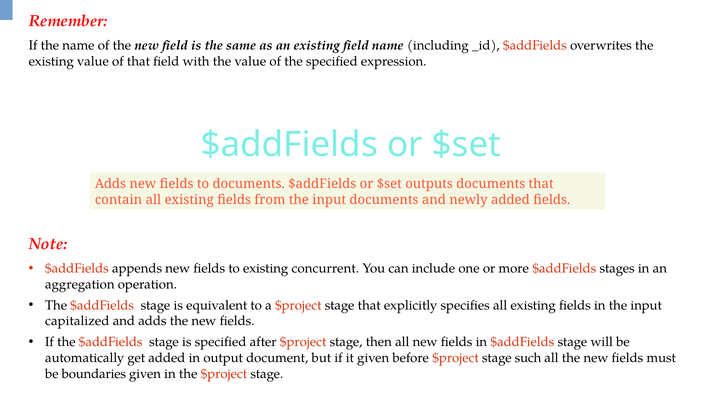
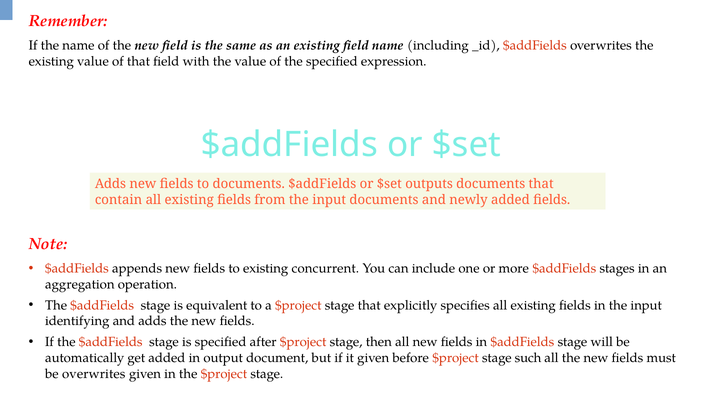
capitalized: capitalized -> identifying
be boundaries: boundaries -> overwrites
